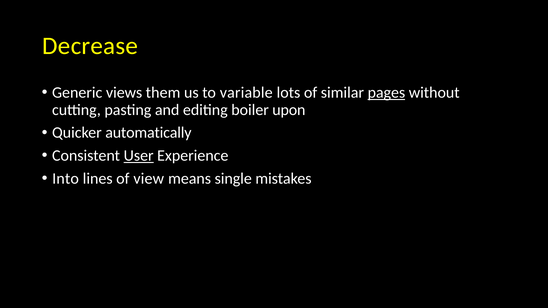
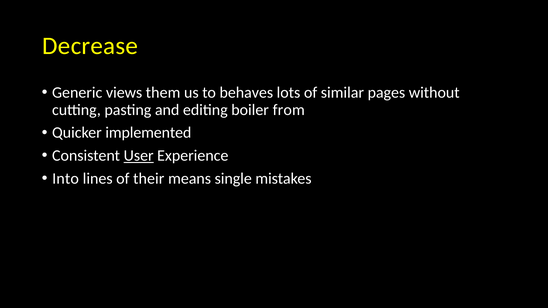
variable: variable -> behaves
pages underline: present -> none
upon: upon -> from
automatically: automatically -> implemented
view: view -> their
